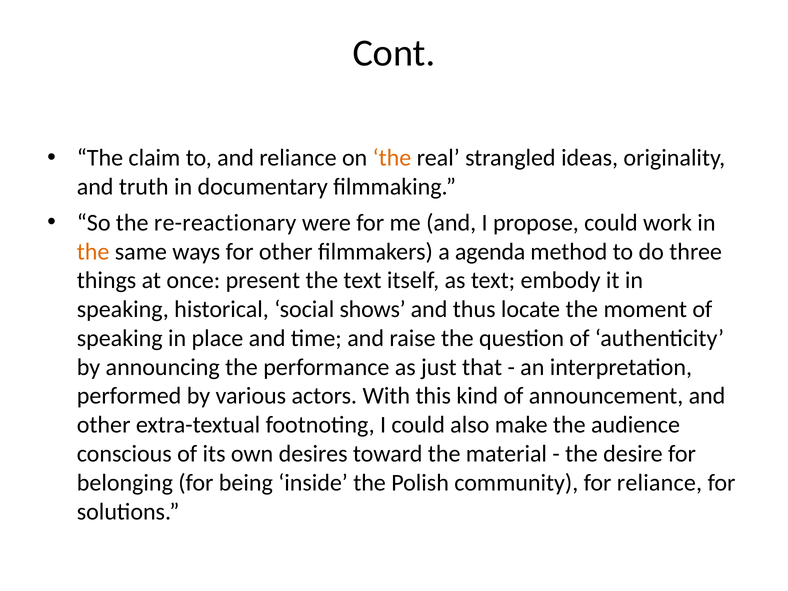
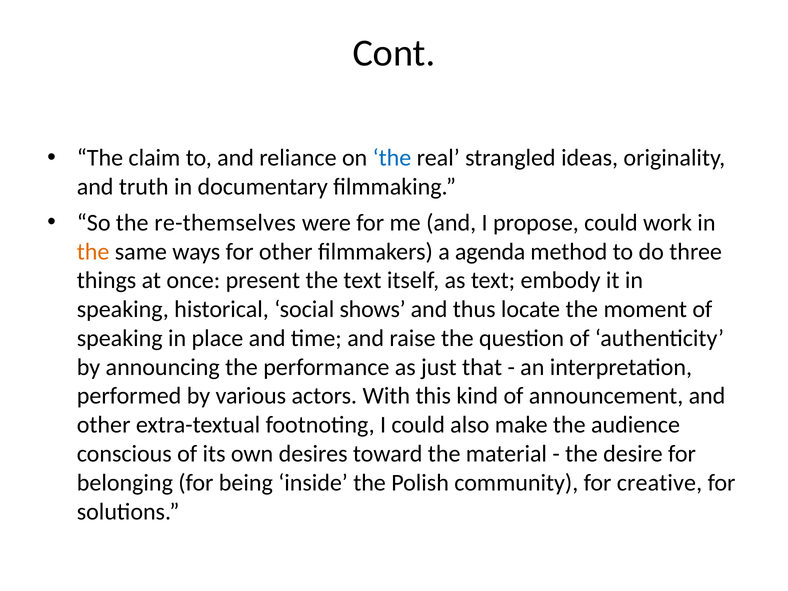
the at (392, 158) colour: orange -> blue
re-reactionary: re-reactionary -> re-themselves
for reliance: reliance -> creative
